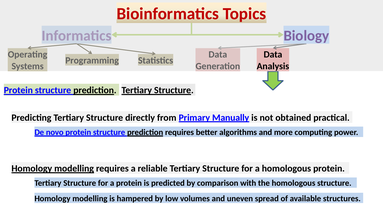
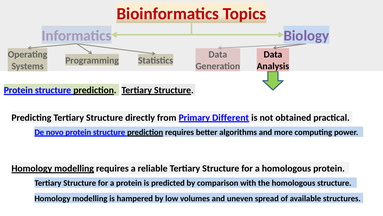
Manually: Manually -> Different
